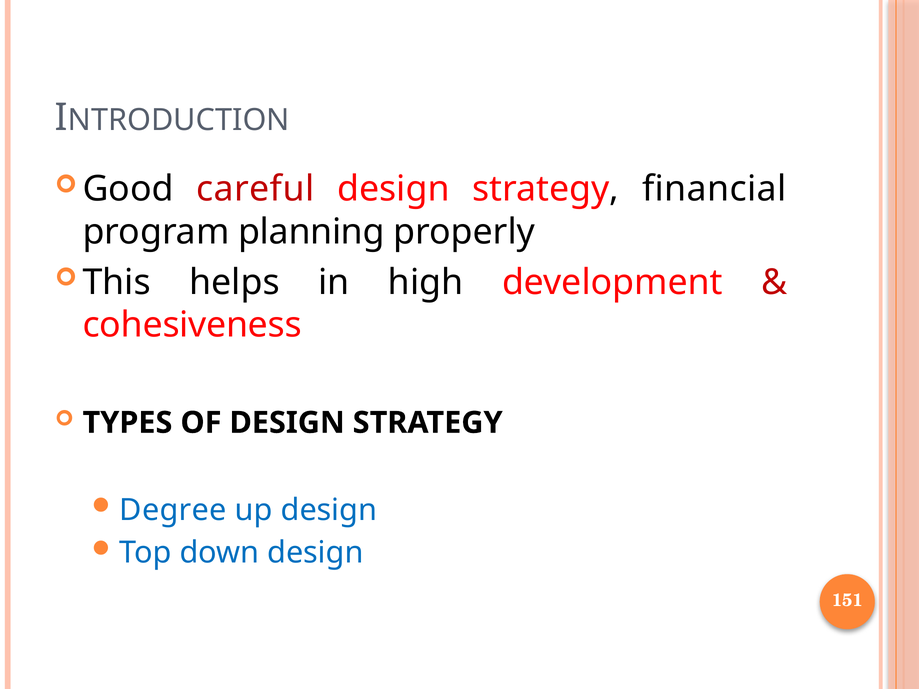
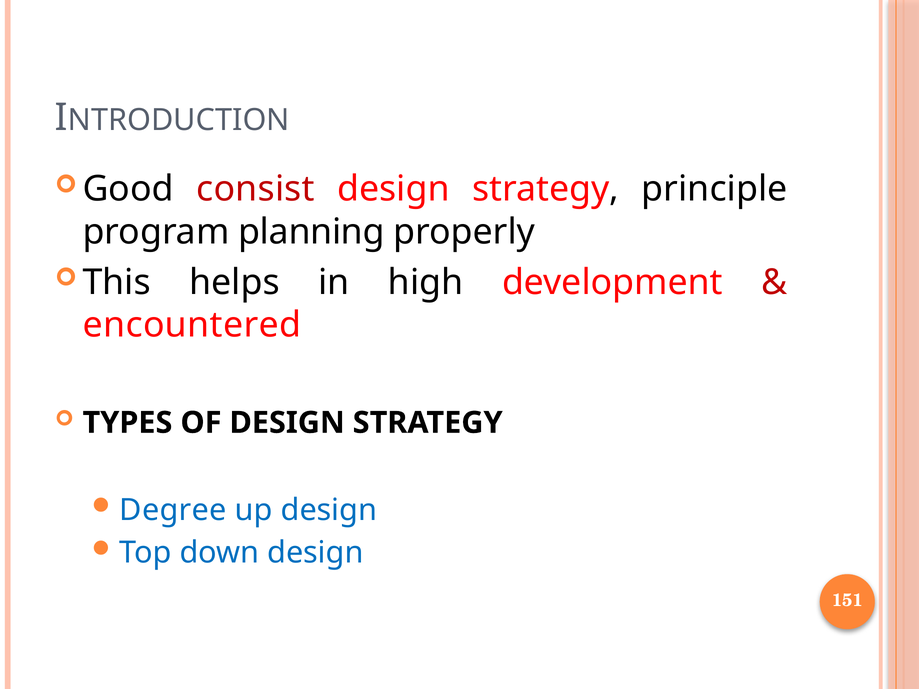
careful: careful -> consist
financial: financial -> principle
cohesiveness: cohesiveness -> encountered
